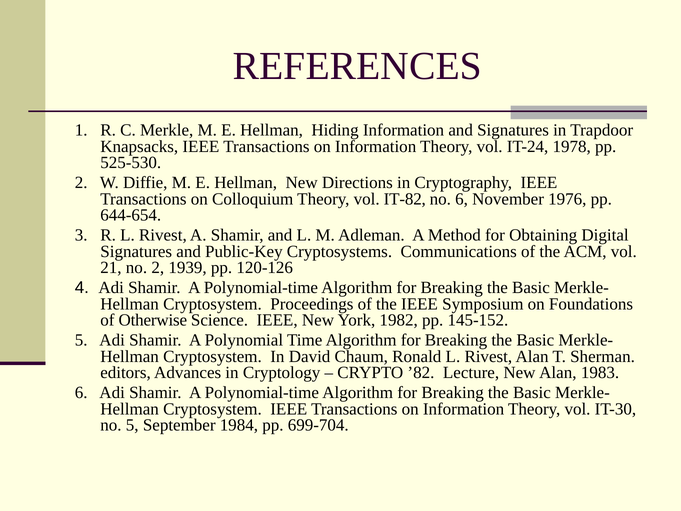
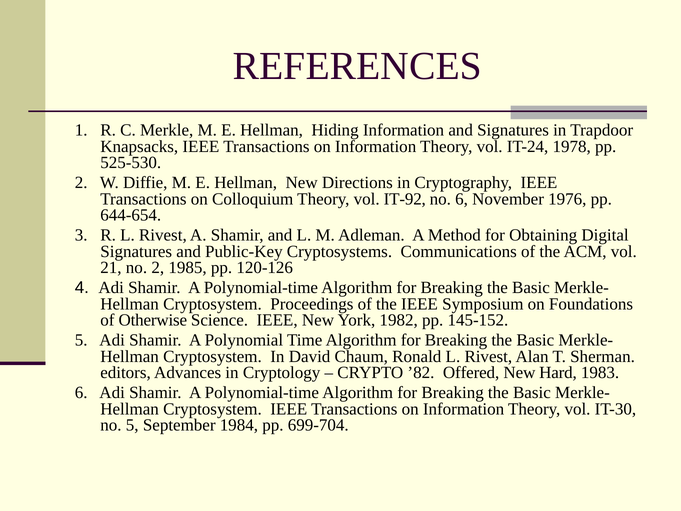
IT-82: IT-82 -> IT-92
1939: 1939 -> 1985
Lecture: Lecture -> Offered
New Alan: Alan -> Hard
